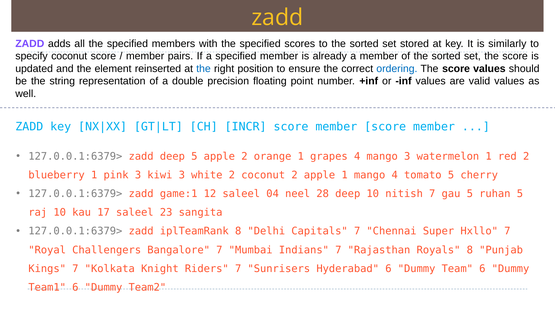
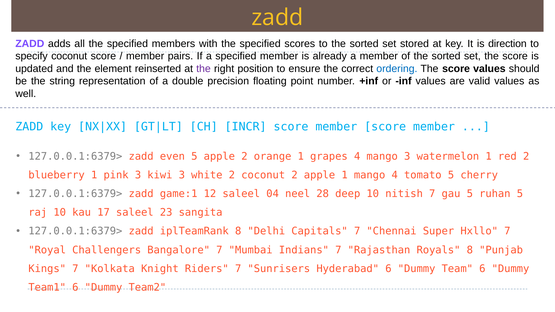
similarly: similarly -> direction
the at (203, 69) colour: blue -> purple
zadd deep: deep -> even
